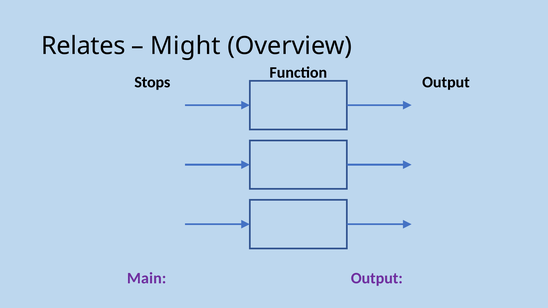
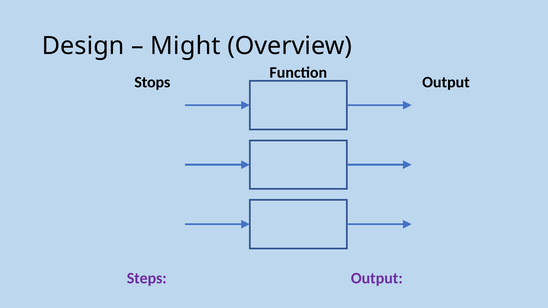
Relates: Relates -> Design
Main: Main -> Steps
